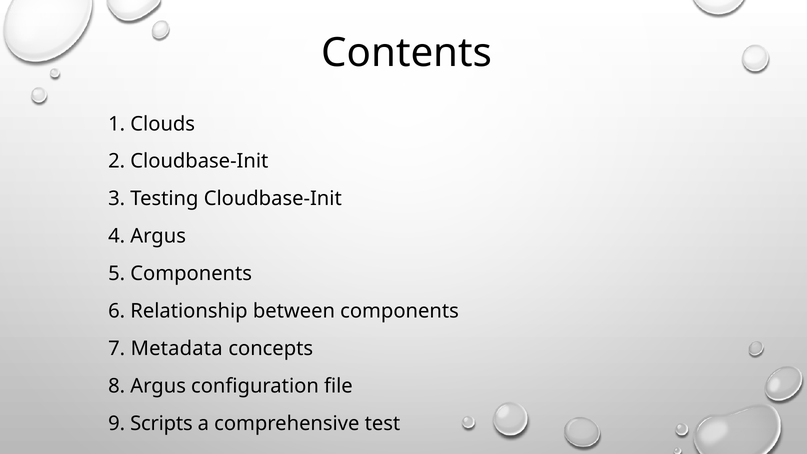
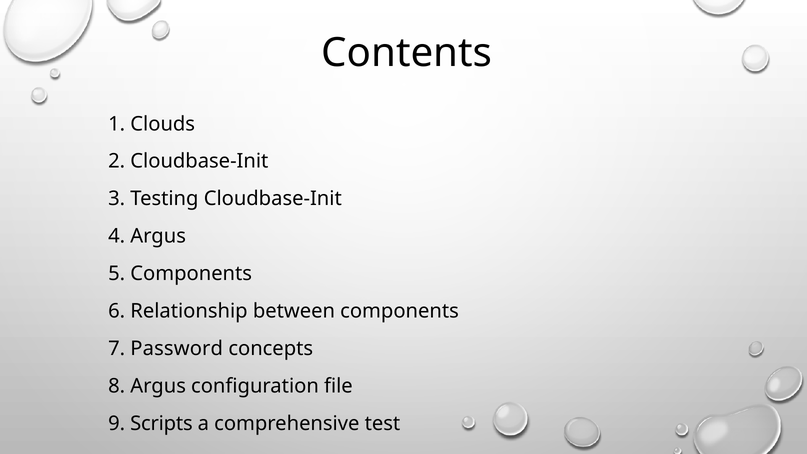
Metadata: Metadata -> Password
